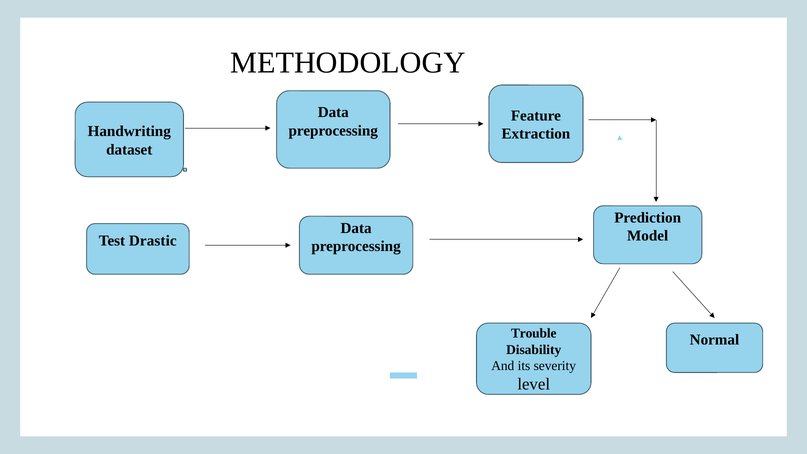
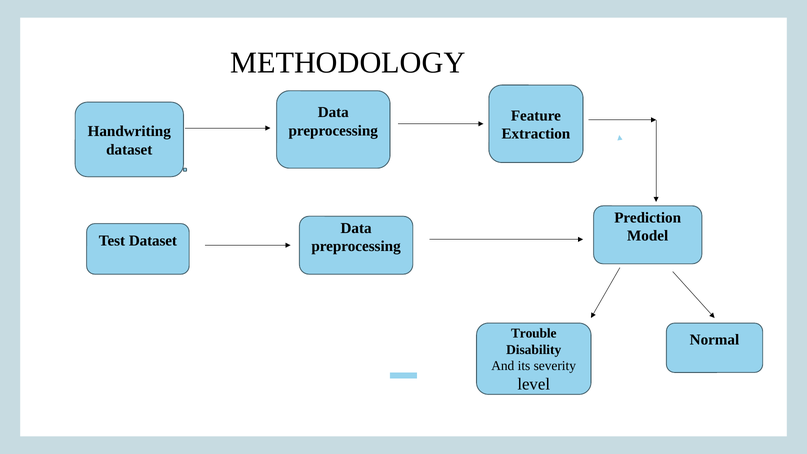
Test Drastic: Drastic -> Dataset
